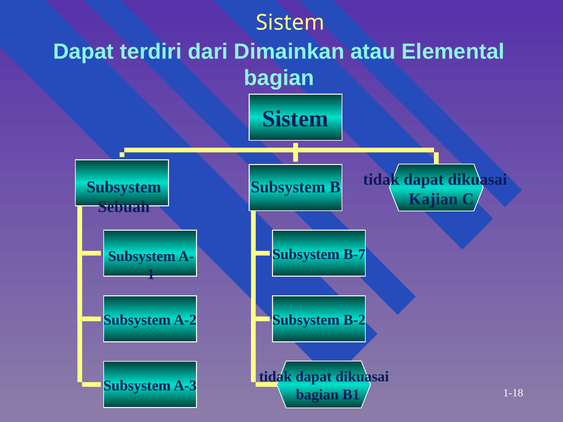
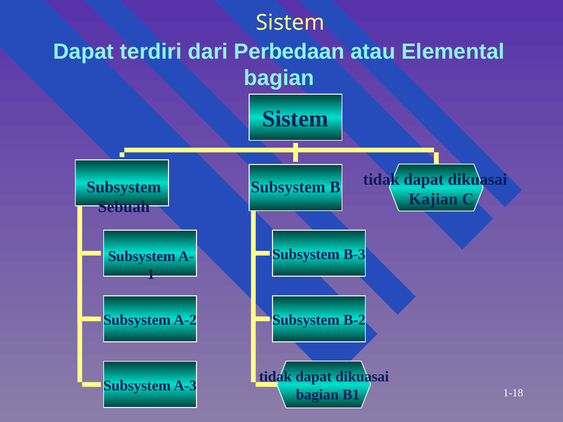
Dimainkan: Dimainkan -> Perbedaan
B-7: B-7 -> B-3
